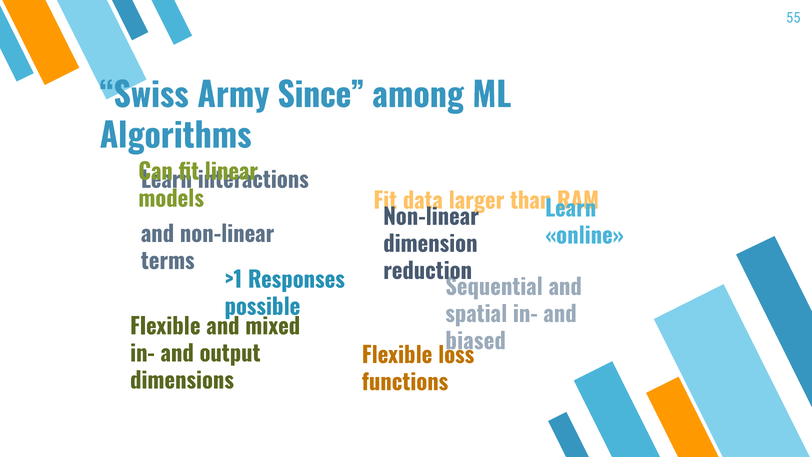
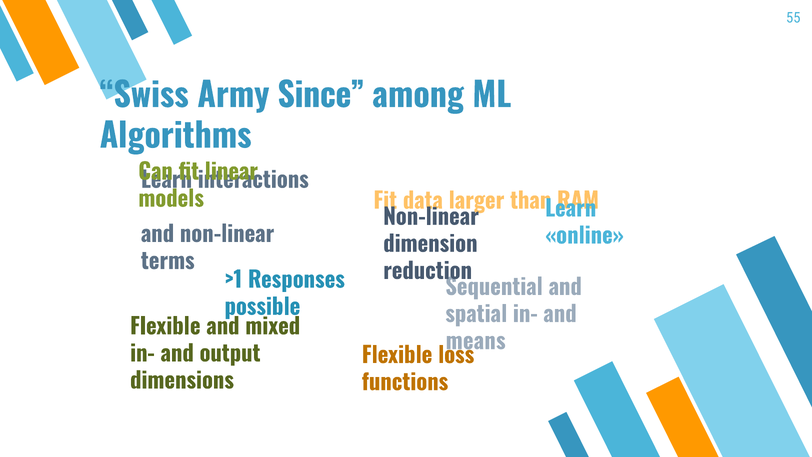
biased: biased -> means
